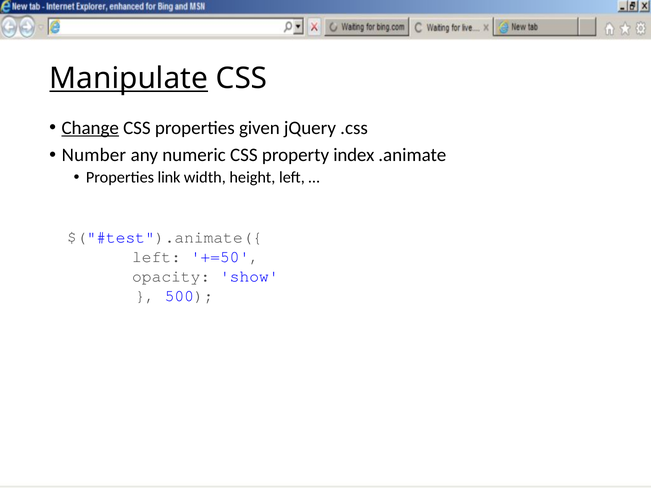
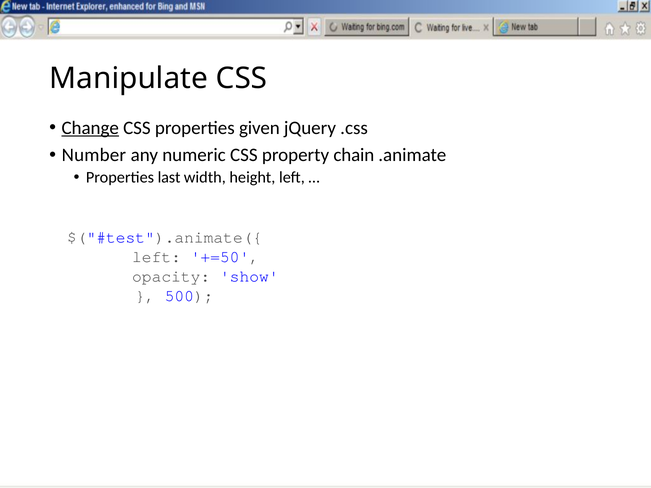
Manipulate underline: present -> none
index: index -> chain
link: link -> last
